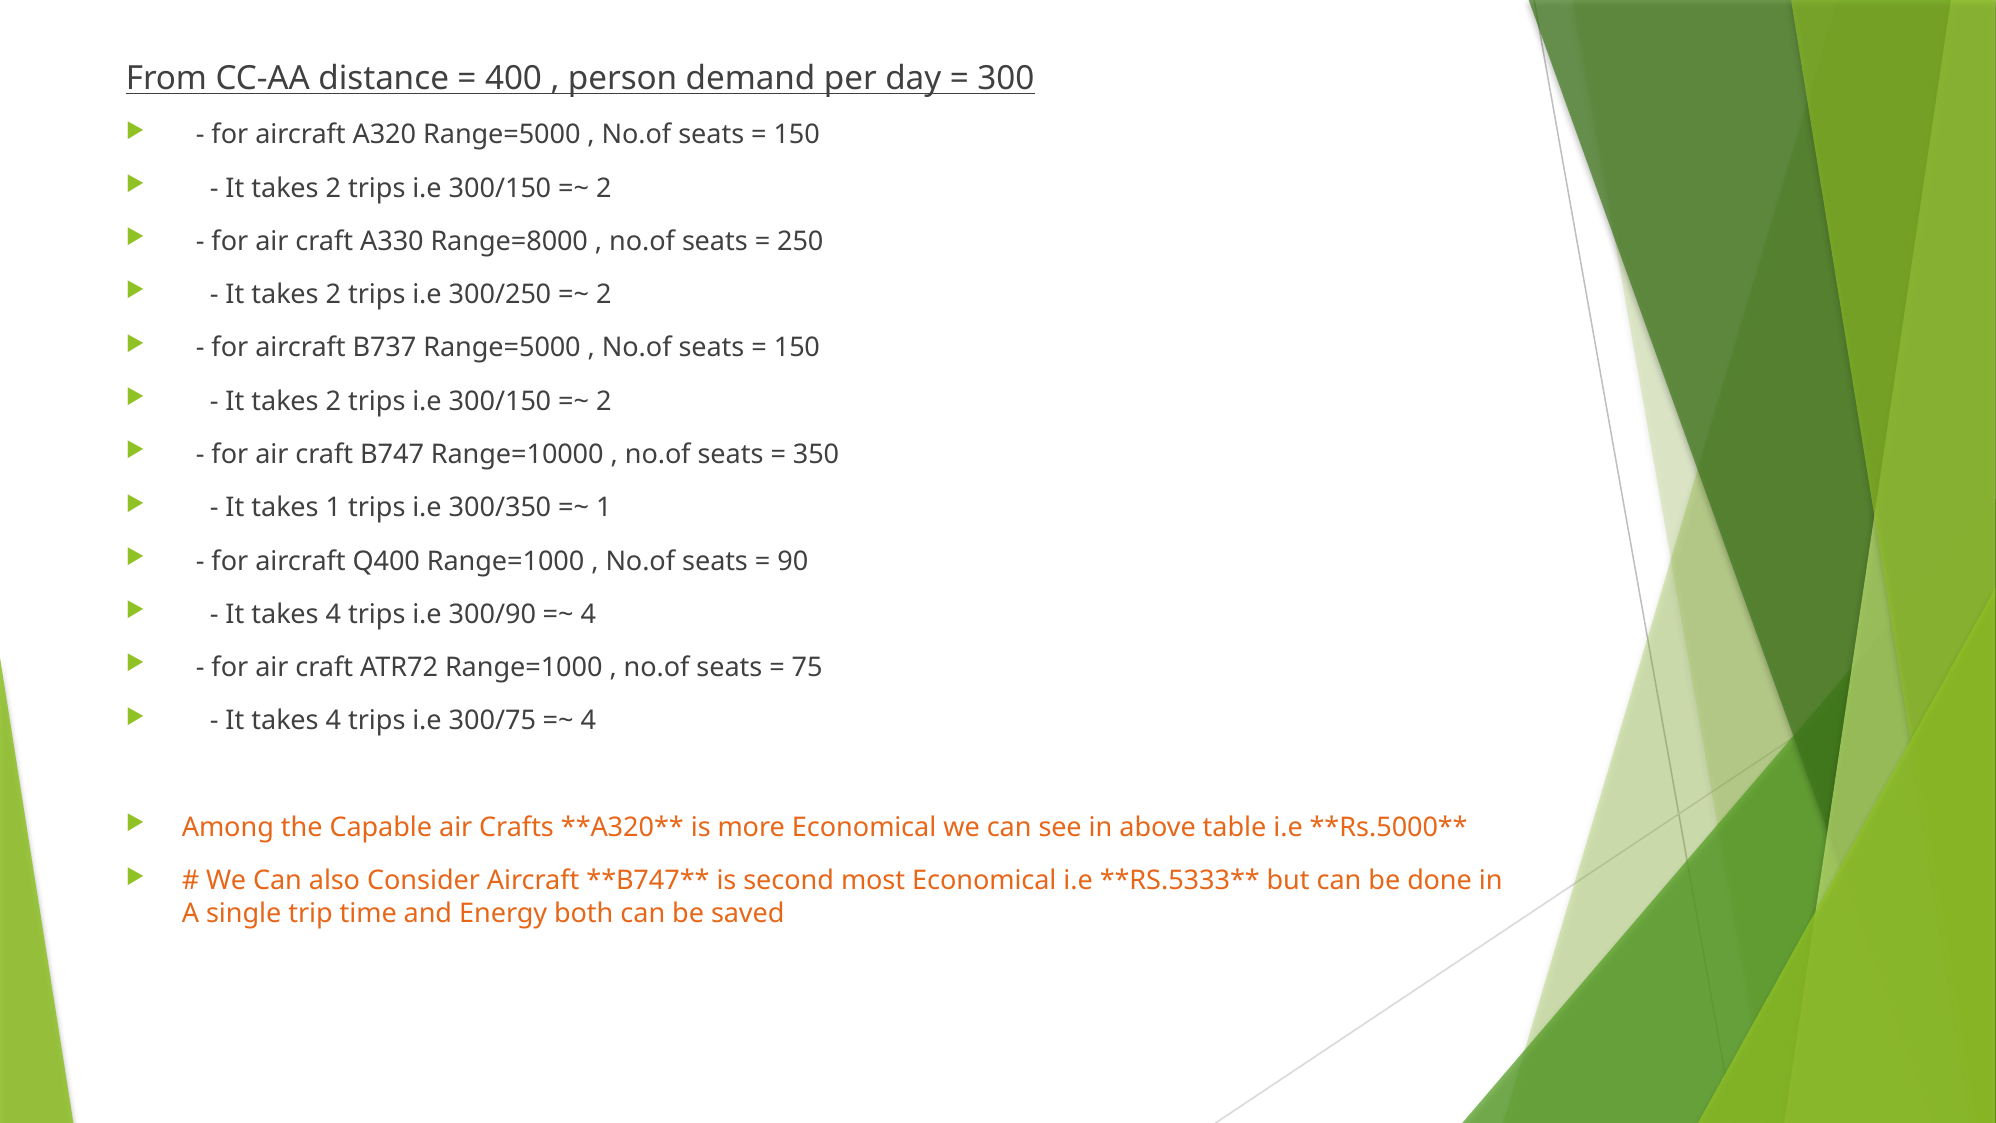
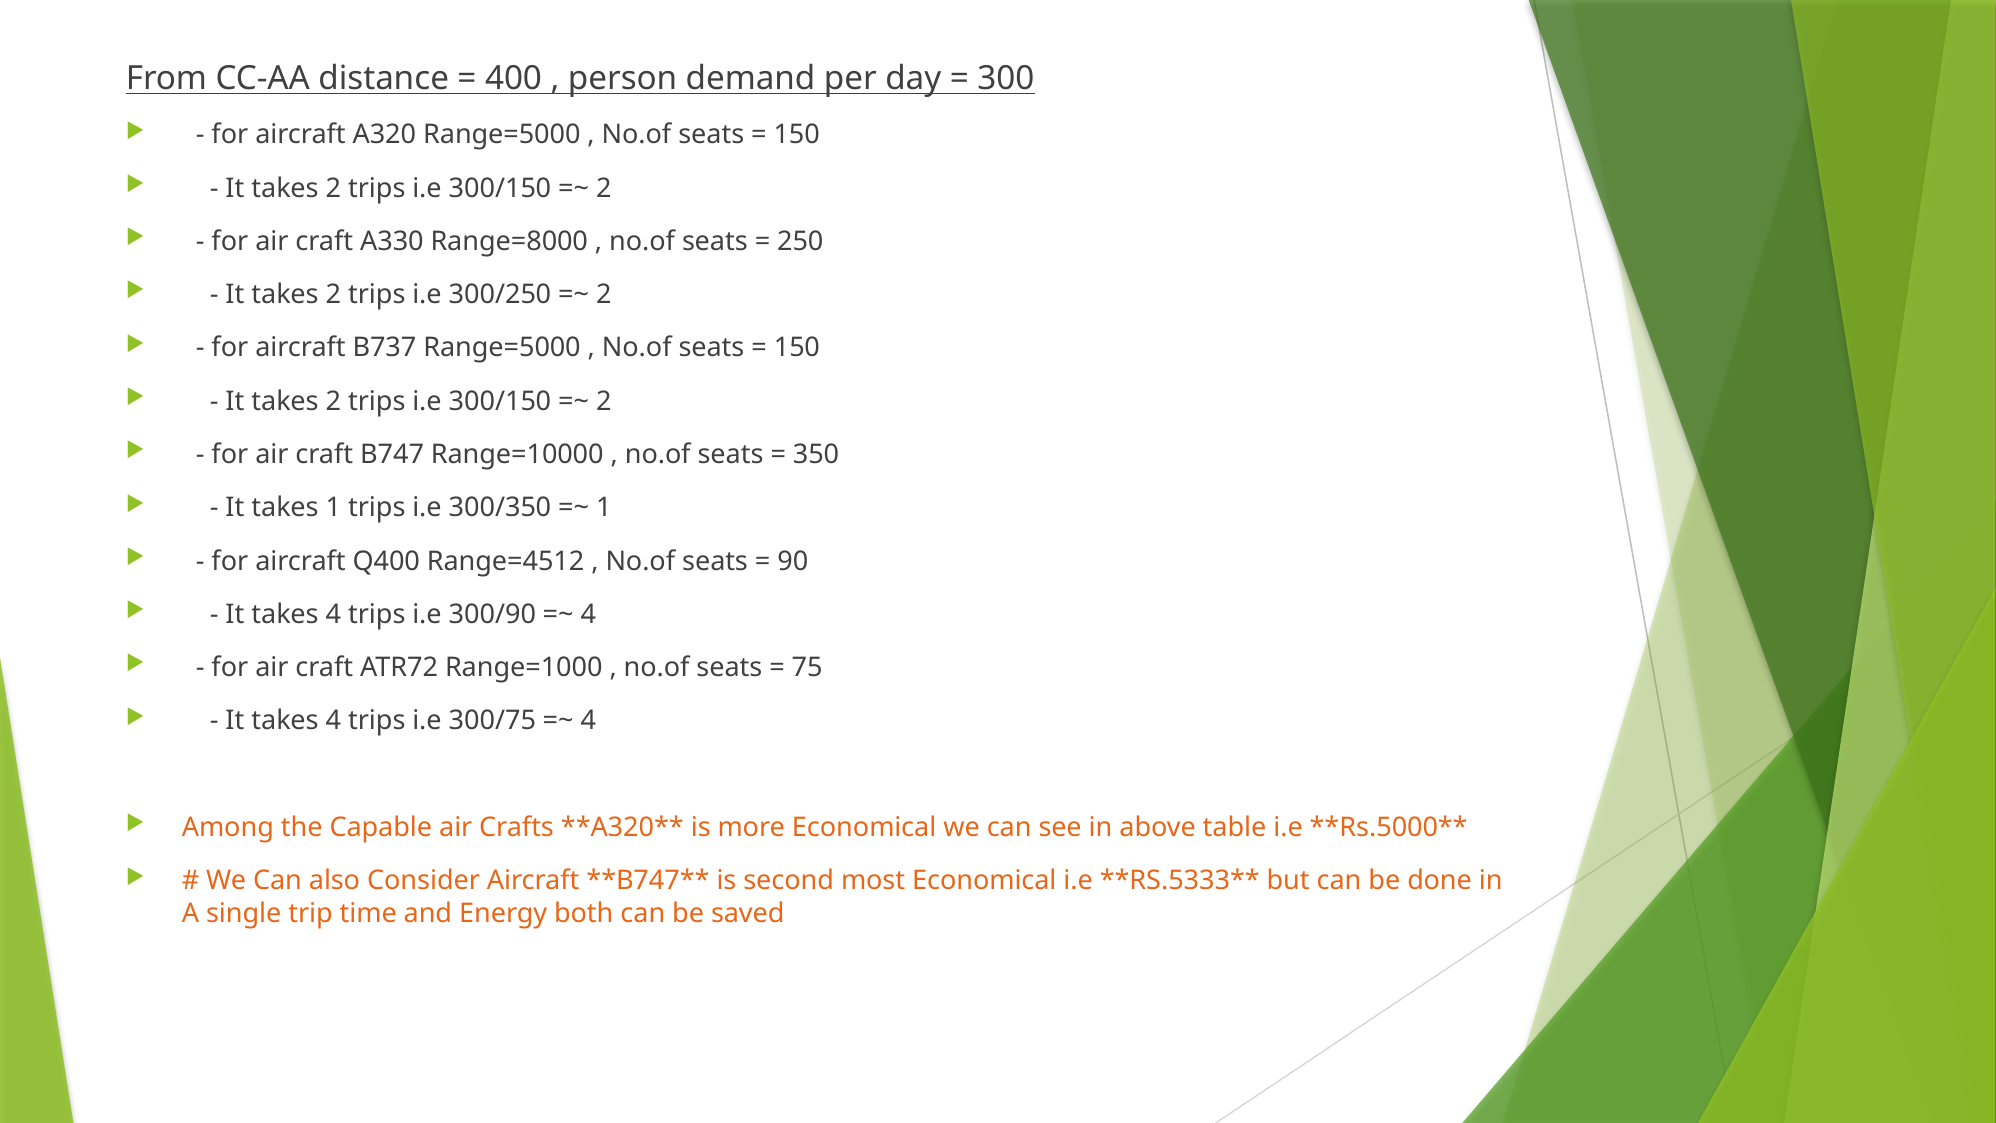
Q400 Range=1000: Range=1000 -> Range=4512
